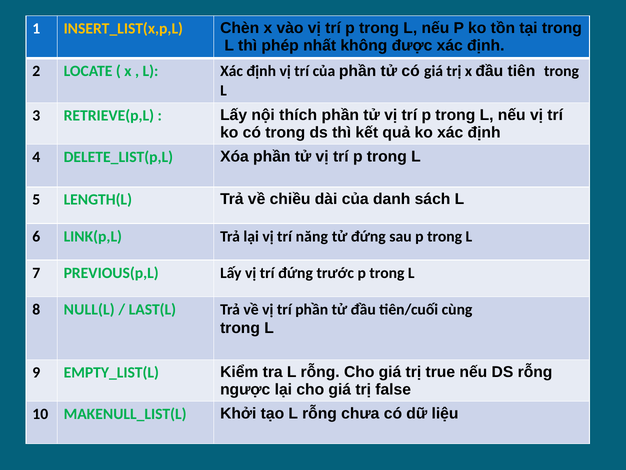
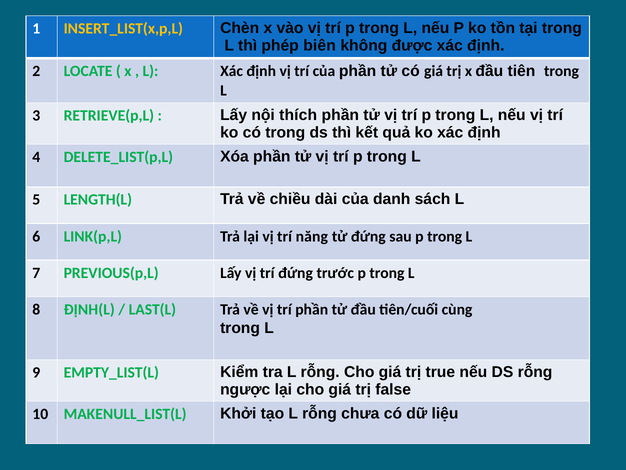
nhất: nhất -> biên
NULL(L: NULL(L -> ĐỊNH(L
